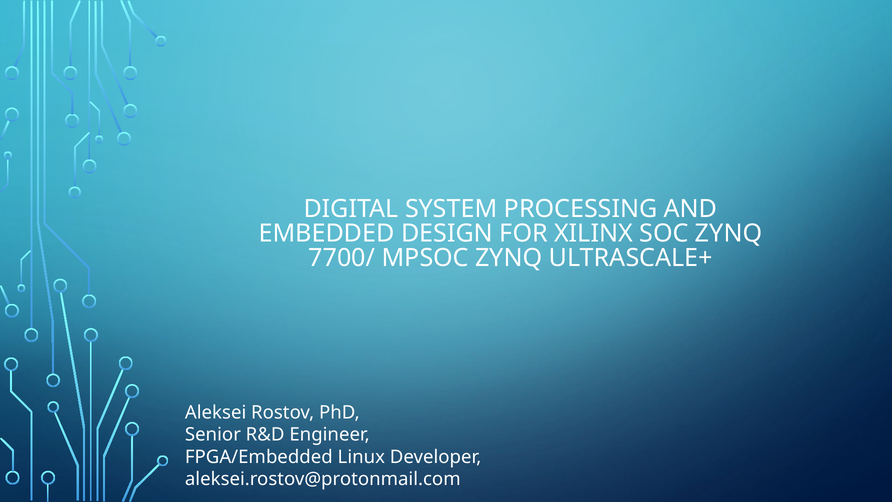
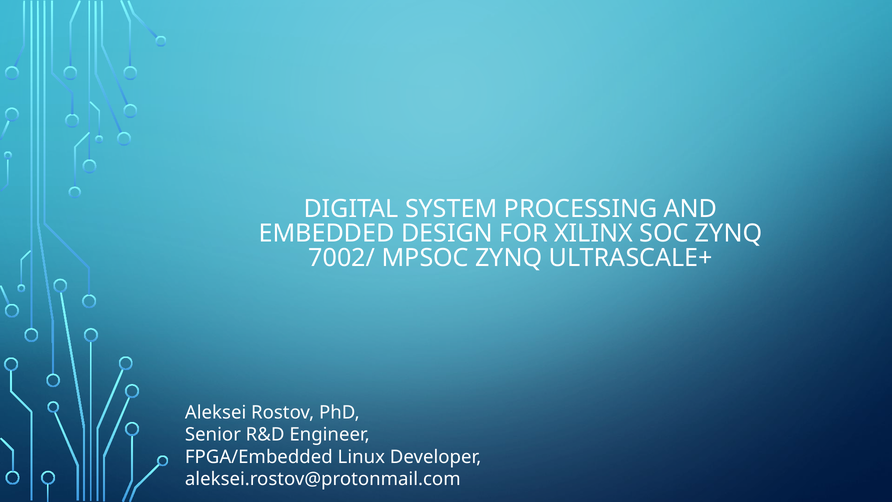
7700/: 7700/ -> 7002/
